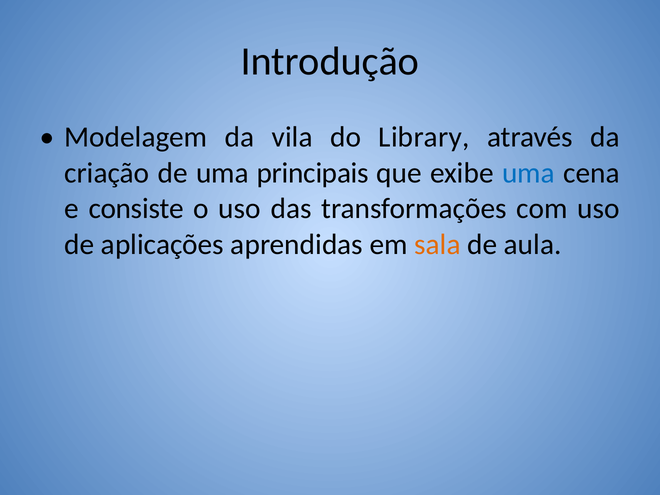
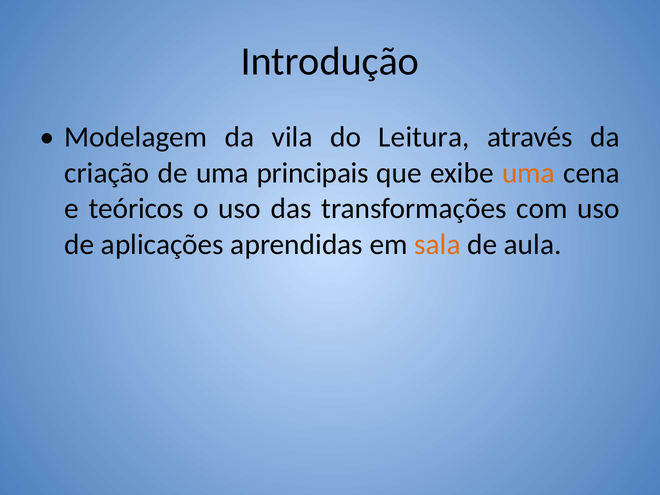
Library: Library -> Leitura
uma at (528, 173) colour: blue -> orange
consiste: consiste -> teóricos
